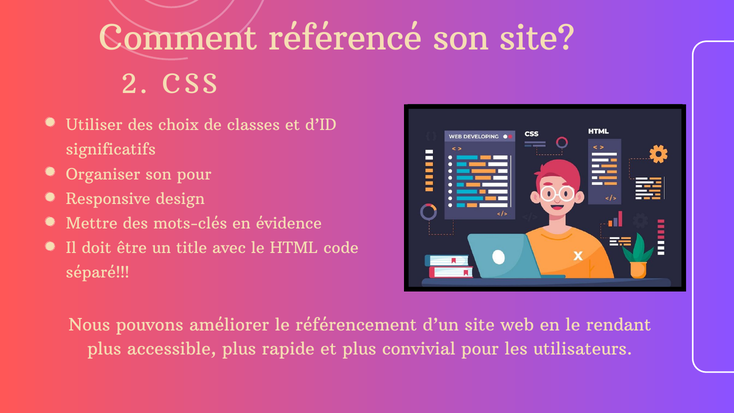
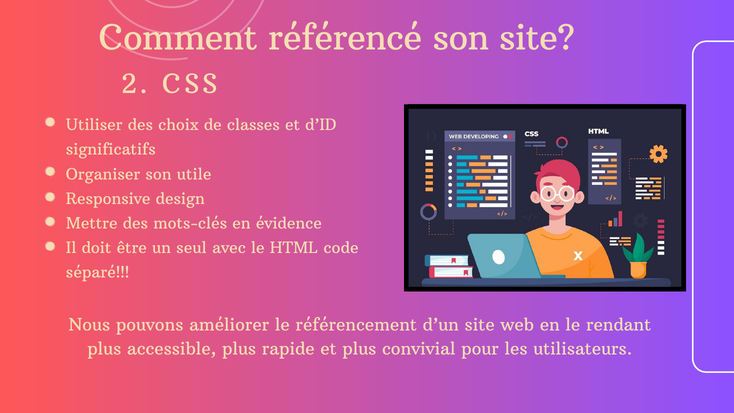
son pour: pour -> utile
title: title -> seul
